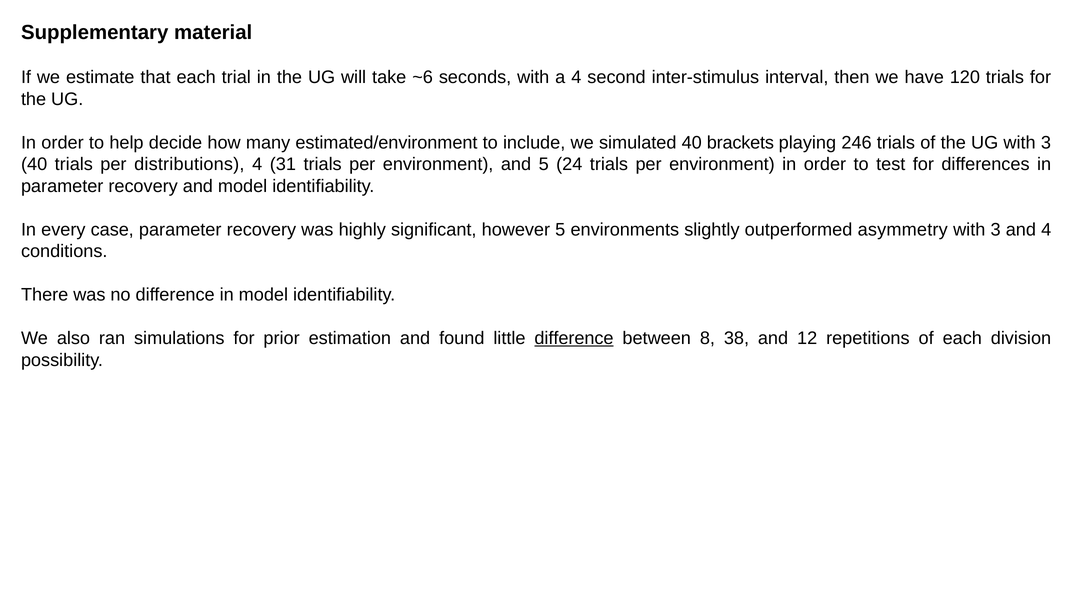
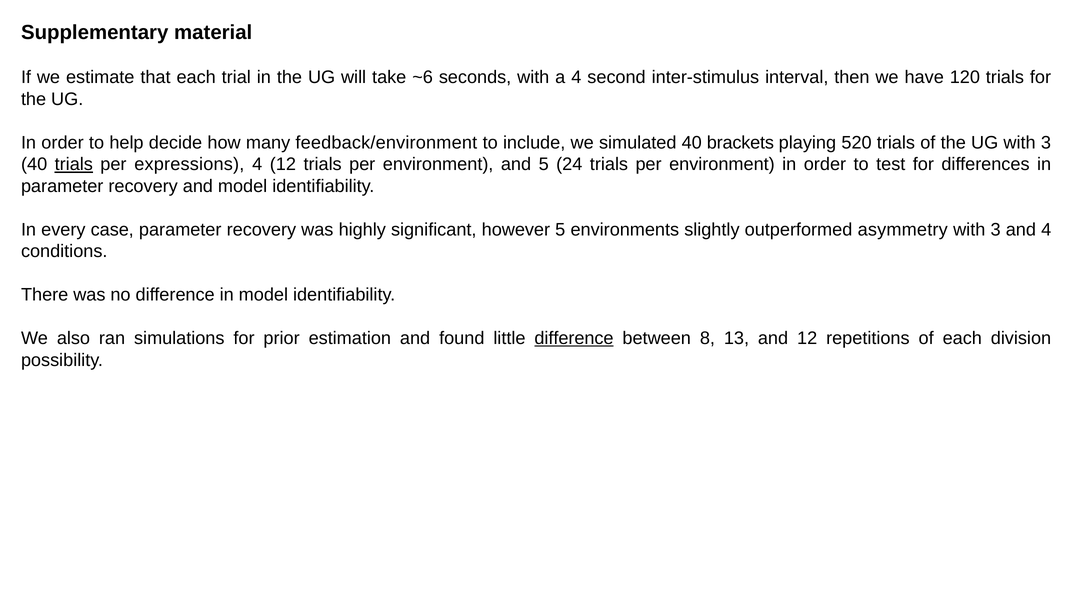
estimated/environment: estimated/environment -> feedback/environment
246: 246 -> 520
trials at (74, 165) underline: none -> present
distributions: distributions -> expressions
4 31: 31 -> 12
38: 38 -> 13
